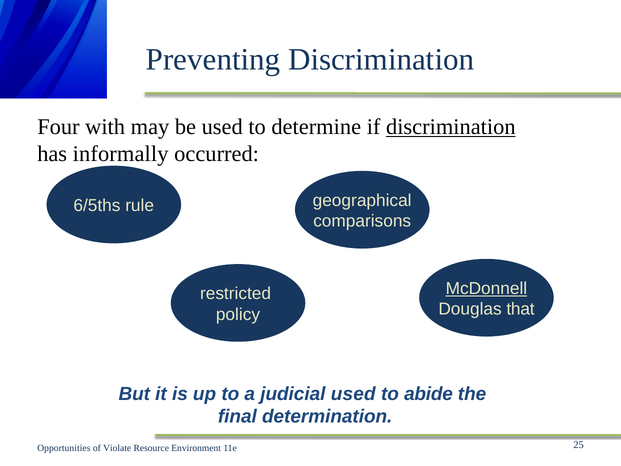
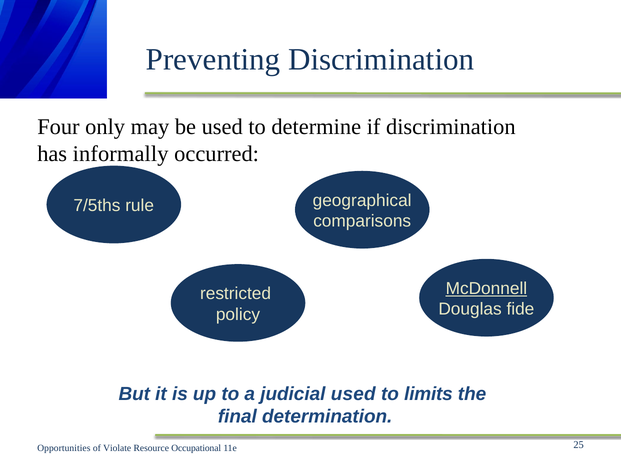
with: with -> only
discrimination at (451, 127) underline: present -> none
6/5ths: 6/5ths -> 7/5ths
that: that -> fide
abide: abide -> limits
Environment: Environment -> Occupational
